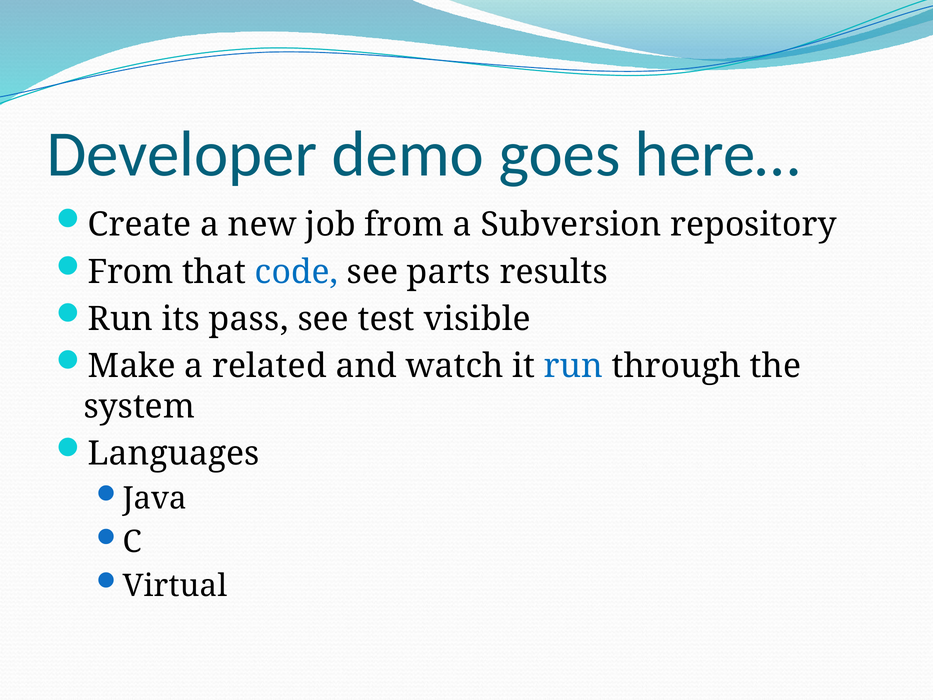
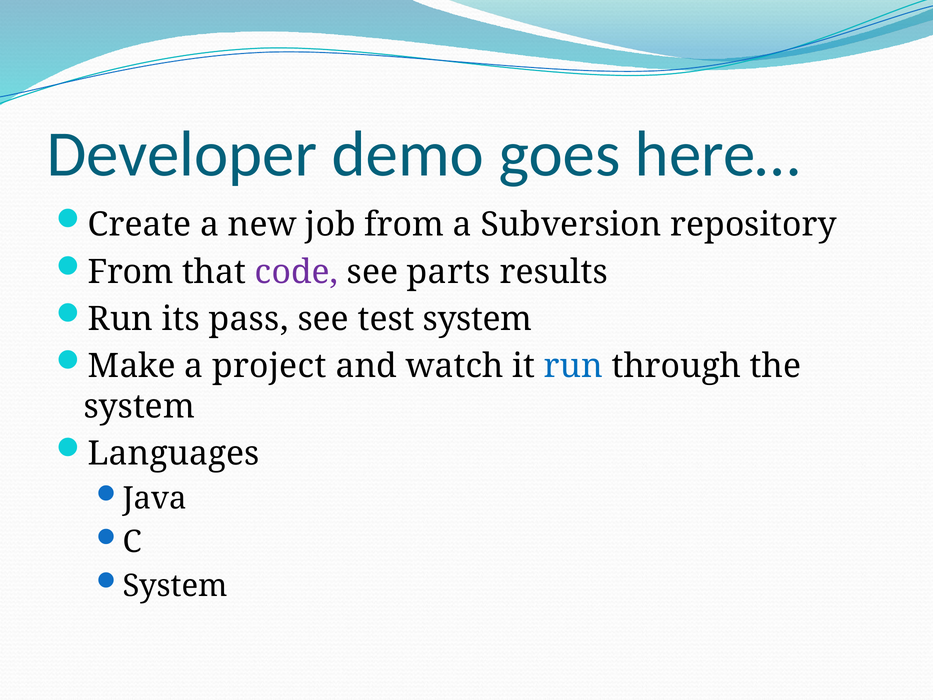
code colour: blue -> purple
test visible: visible -> system
related: related -> project
Virtual at (175, 586): Virtual -> System
